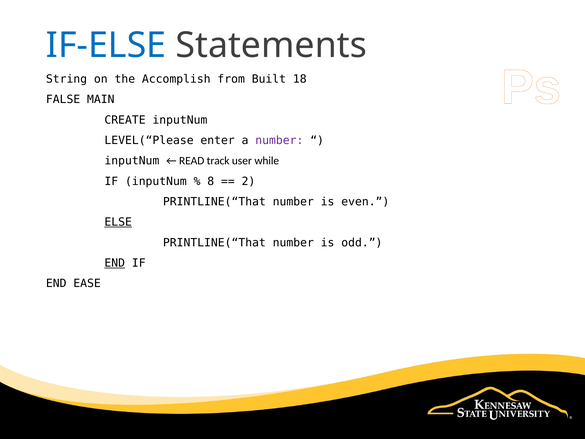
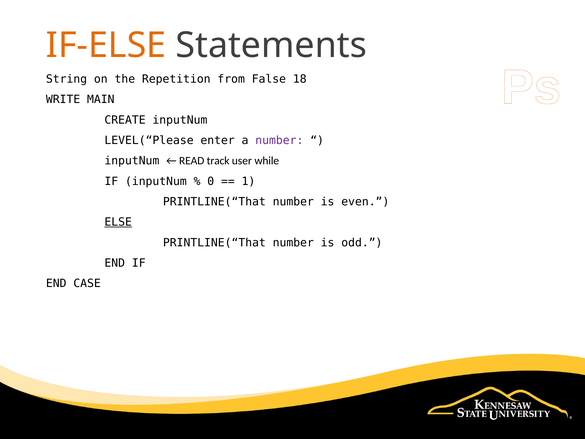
IF-ELSE colour: blue -> orange
Accomplish: Accomplish -> Repetition
Built: Built -> False
FALSE: FALSE -> WRITE
8: 8 -> 0
2: 2 -> 1
END at (115, 263) underline: present -> none
EASE: EASE -> CASE
